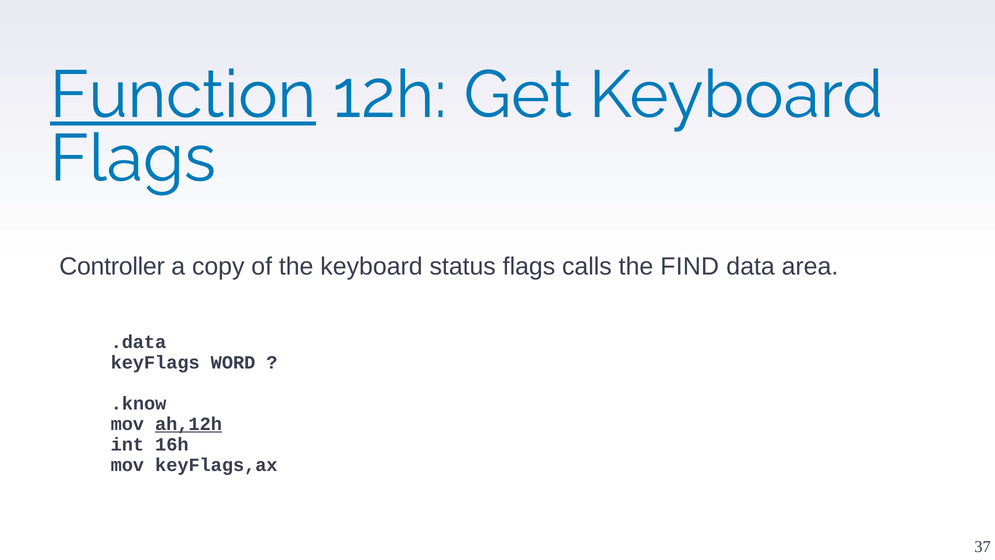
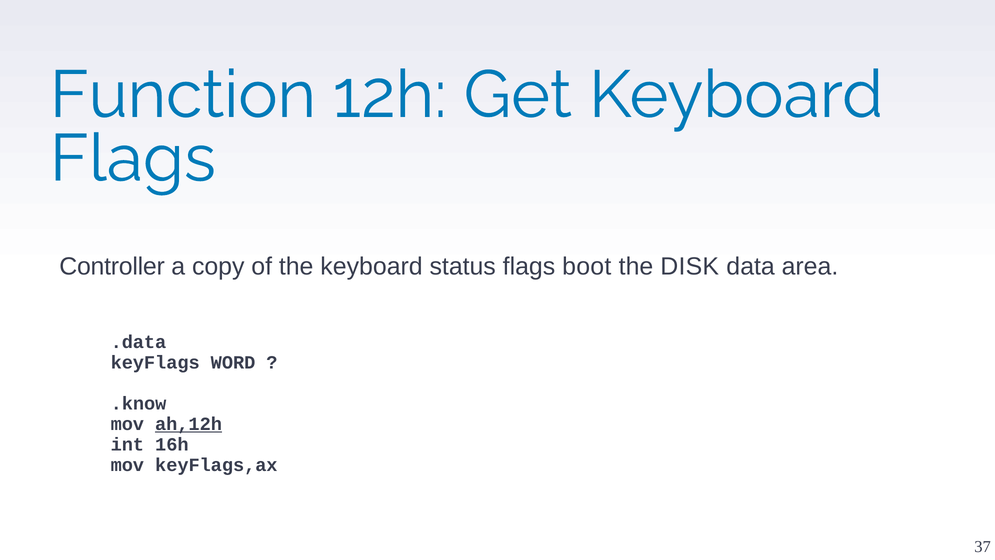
Function underline: present -> none
calls: calls -> boot
FIND: FIND -> DISK
